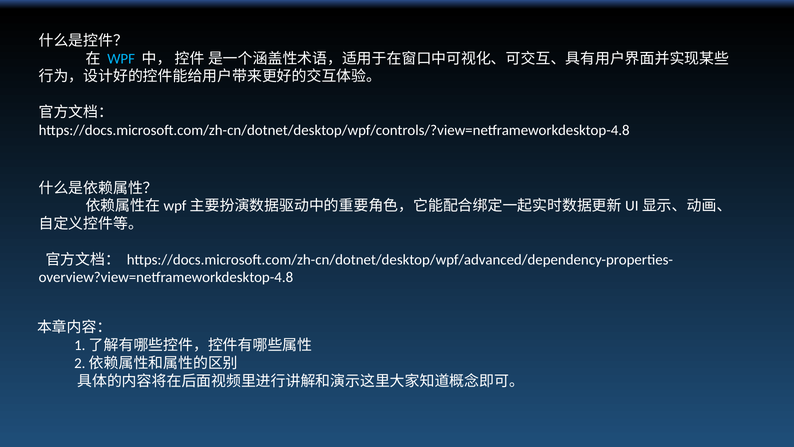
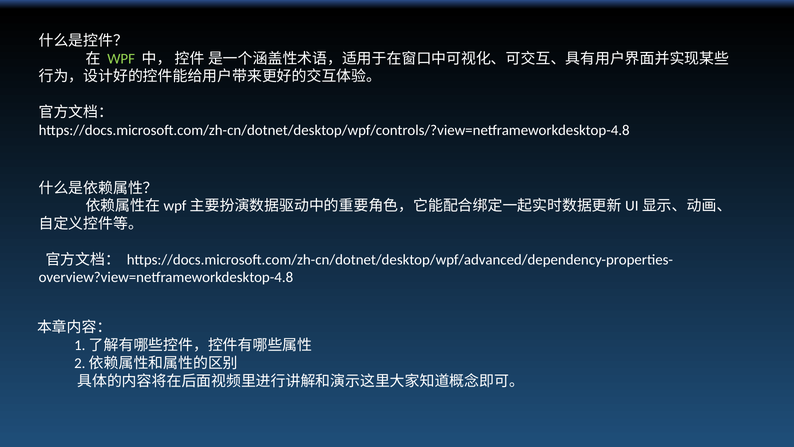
WPF colour: light blue -> light green
